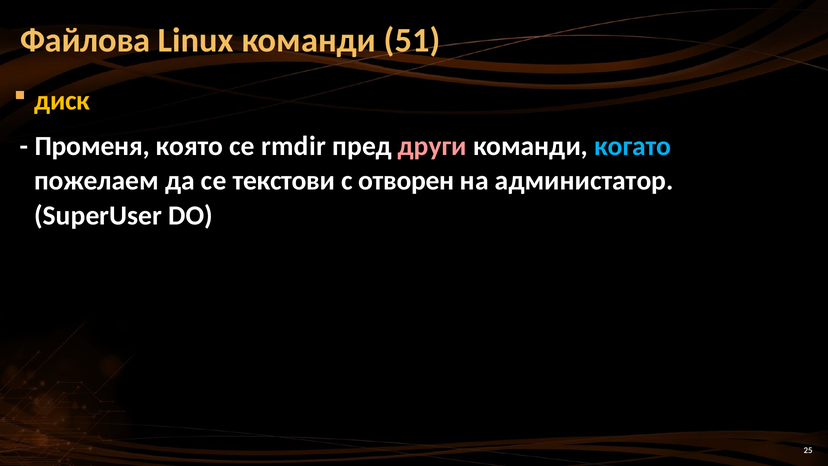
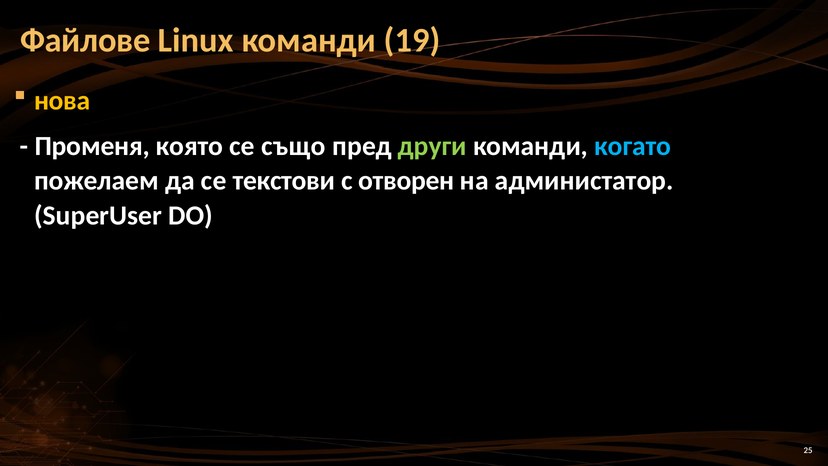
Файлова: Файлова -> Файлове
51: 51 -> 19
диск: диск -> нова
rmdir: rmdir -> също
други colour: pink -> light green
